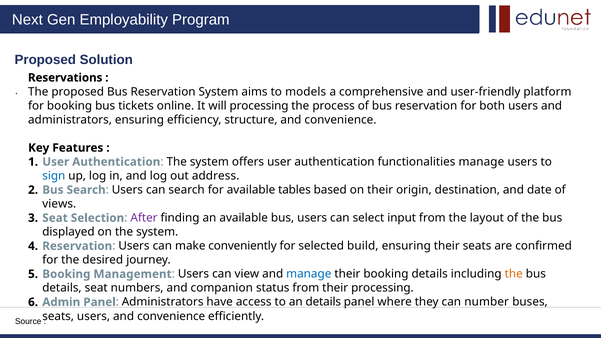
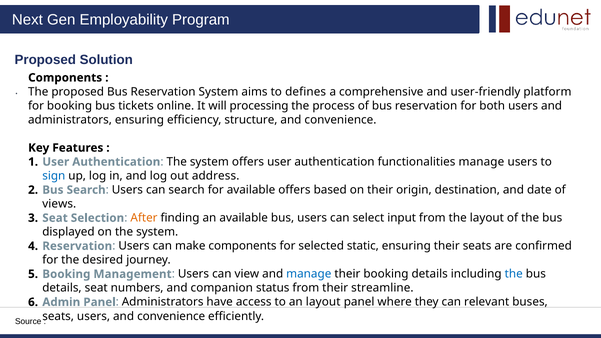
Reservations at (65, 78): Reservations -> Components
models: models -> defines
available tables: tables -> offers
After colour: purple -> orange
make conveniently: conveniently -> components
build: build -> static
the at (514, 274) colour: orange -> blue
their processing: processing -> streamline
an details: details -> layout
number: number -> relevant
